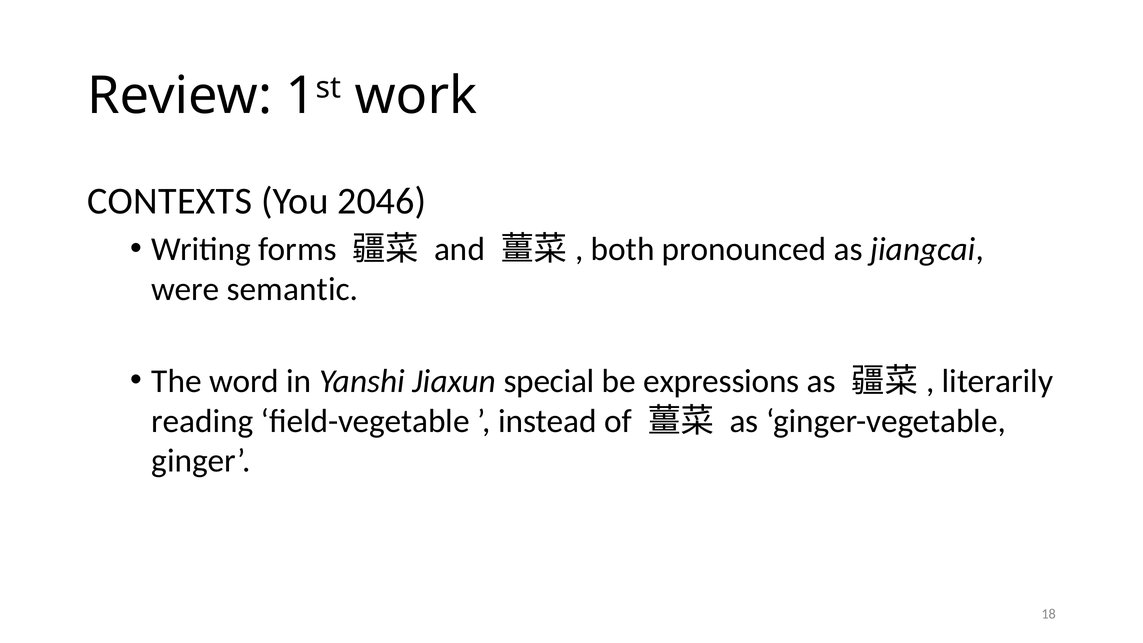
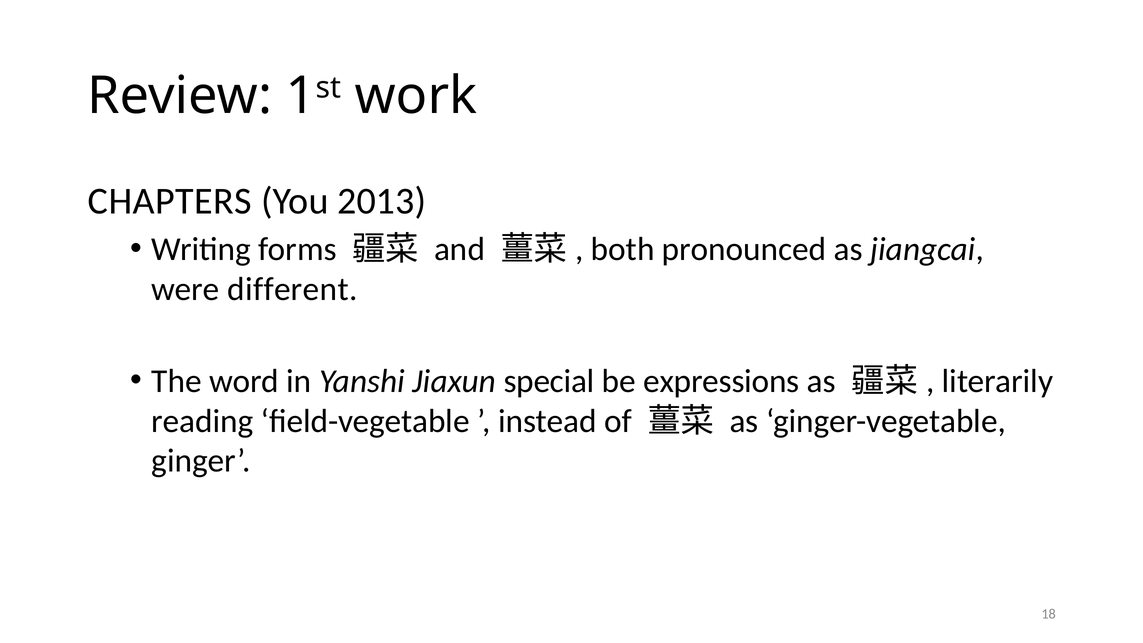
CONTEXTS: CONTEXTS -> CHAPTERS
2046: 2046 -> 2013
semantic: semantic -> different
